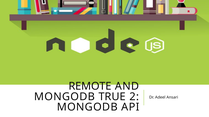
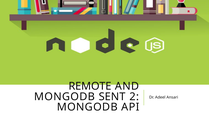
TRUE: TRUE -> SENT
